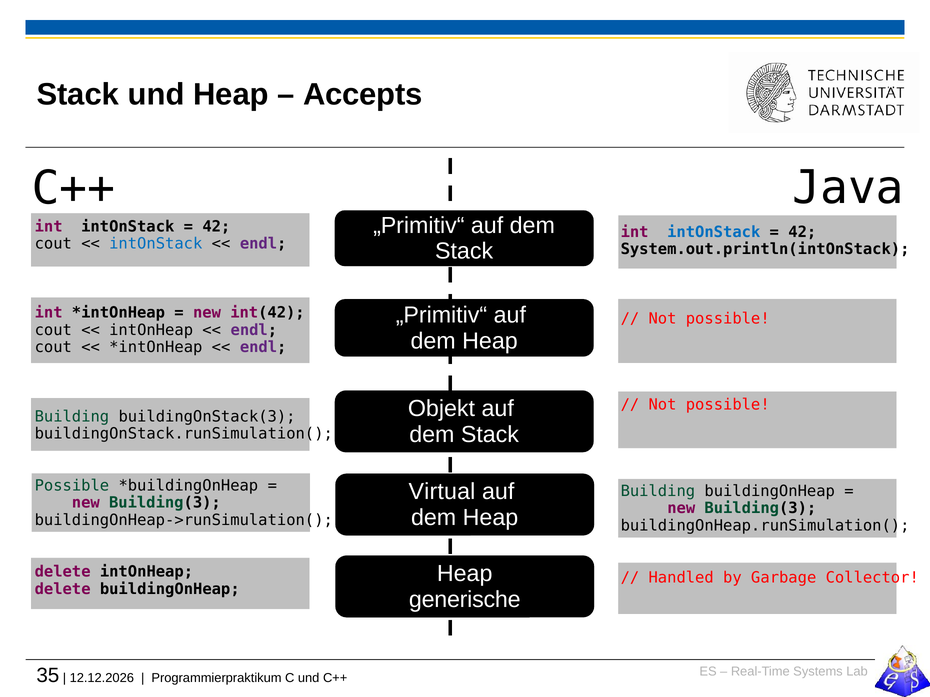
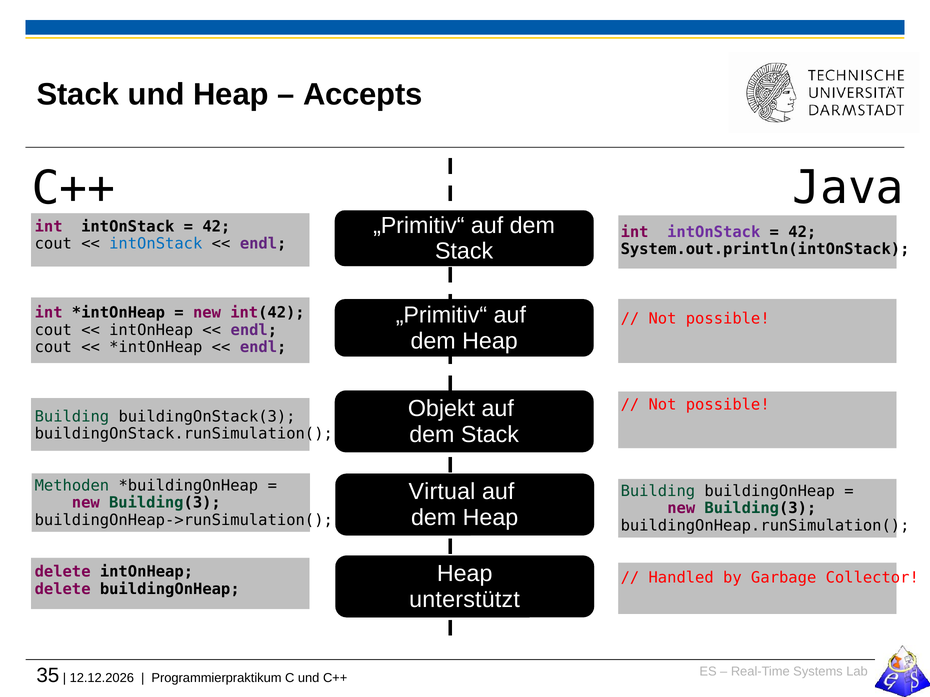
intOnStack at (714, 232) colour: blue -> purple
Possible at (72, 486): Possible -> Methoden
generische: generische -> unterstützt
